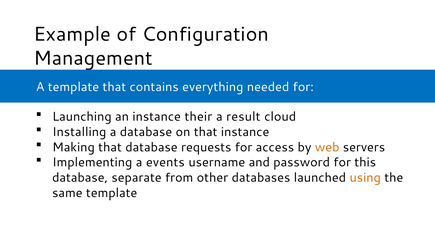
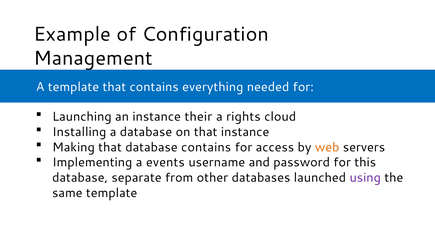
result: result -> rights
database requests: requests -> contains
using colour: orange -> purple
